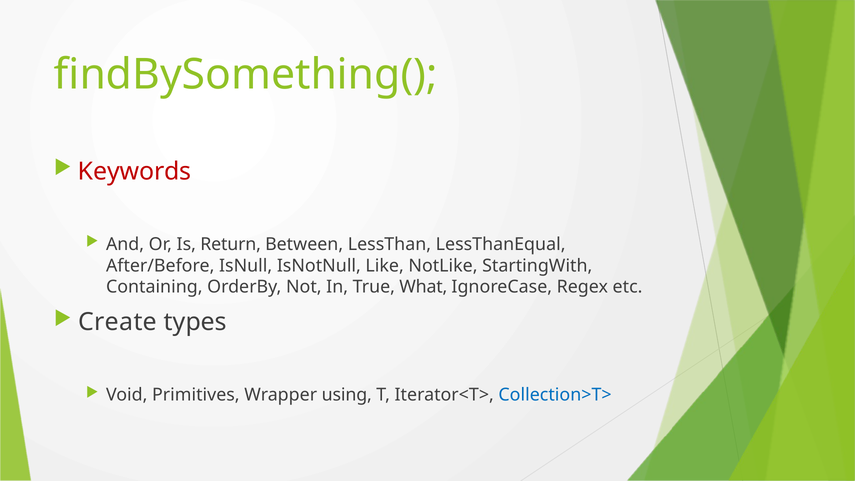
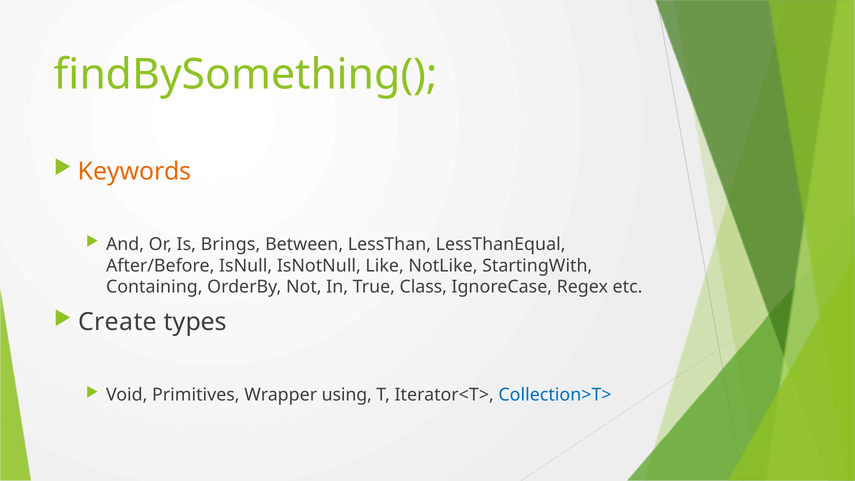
Keywords colour: red -> orange
Return: Return -> Brings
What: What -> Class
